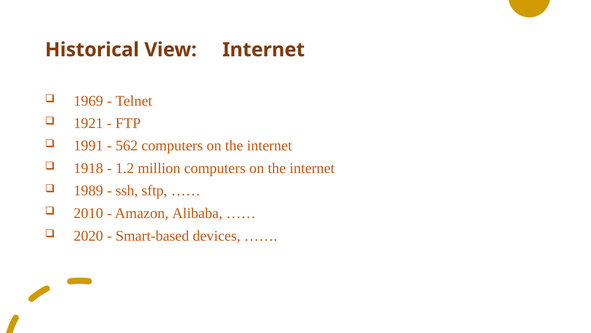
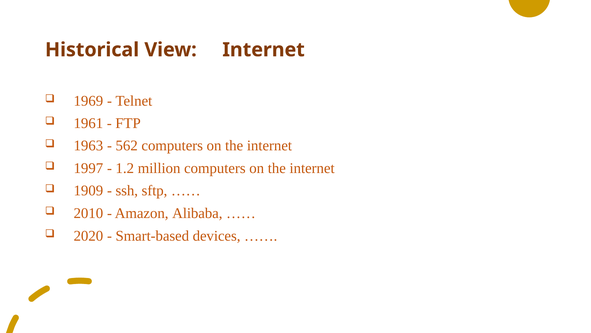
1921: 1921 -> 1961
1991: 1991 -> 1963
1918: 1918 -> 1997
1989: 1989 -> 1909
